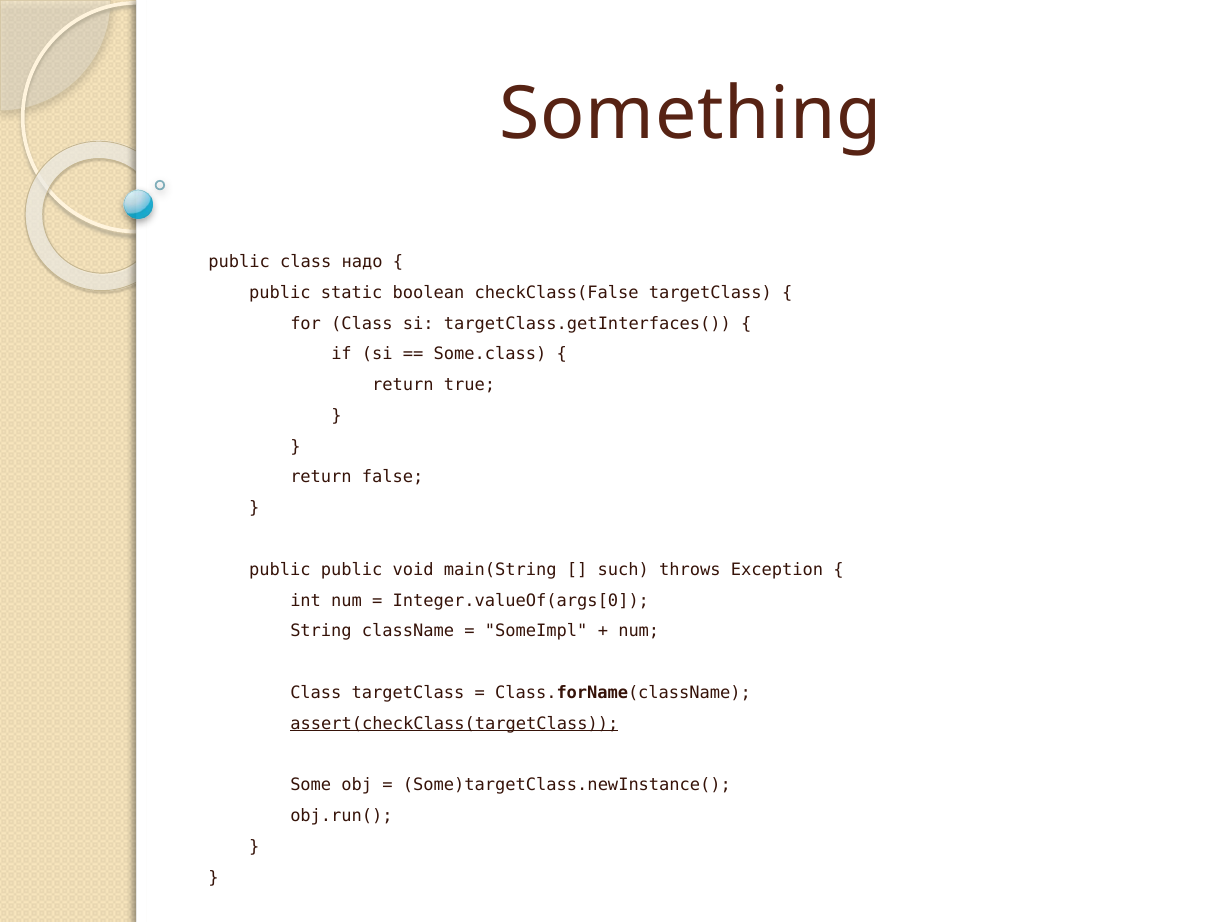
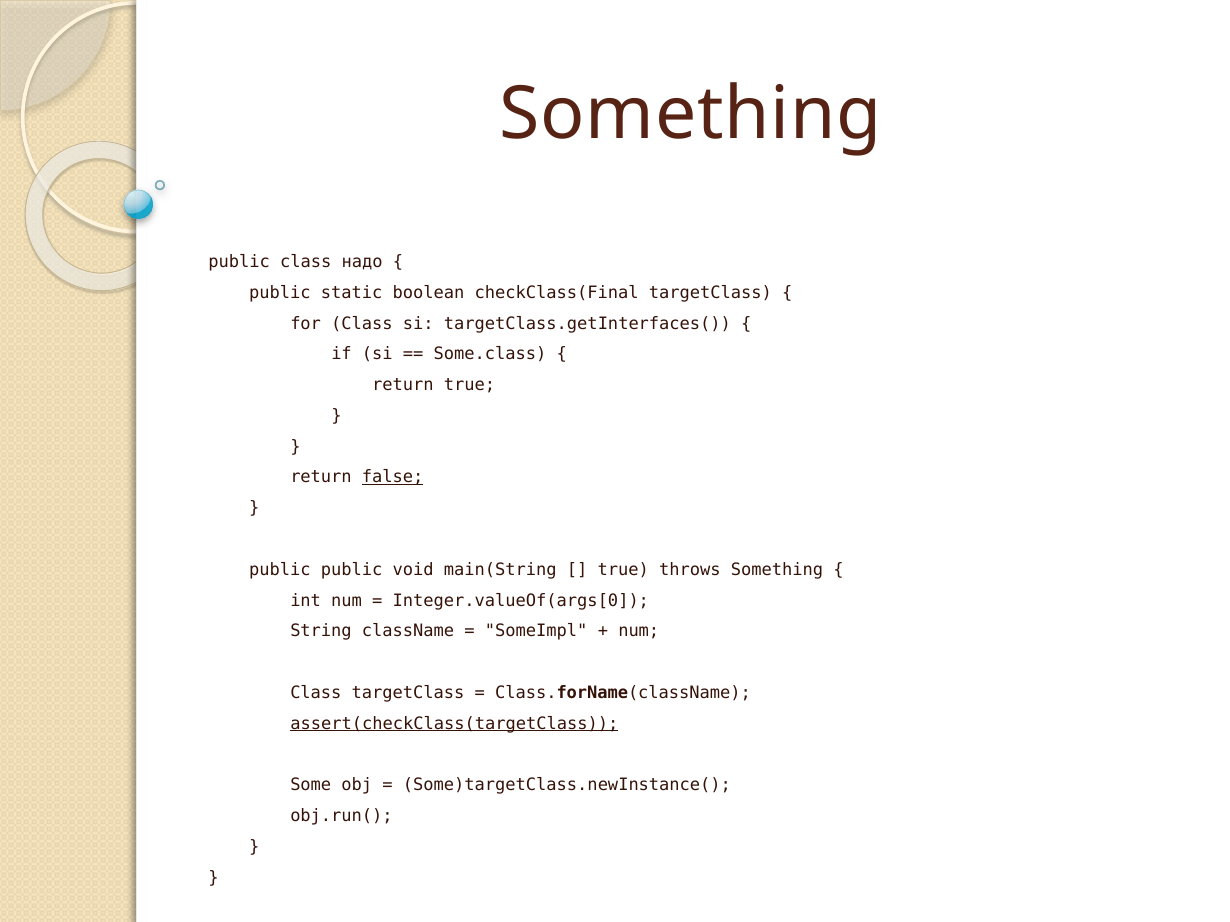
checkClass(False: checkClass(False -> checkClass(Final
false underline: none -> present
such at (623, 570): such -> true
throws Exception: Exception -> Something
